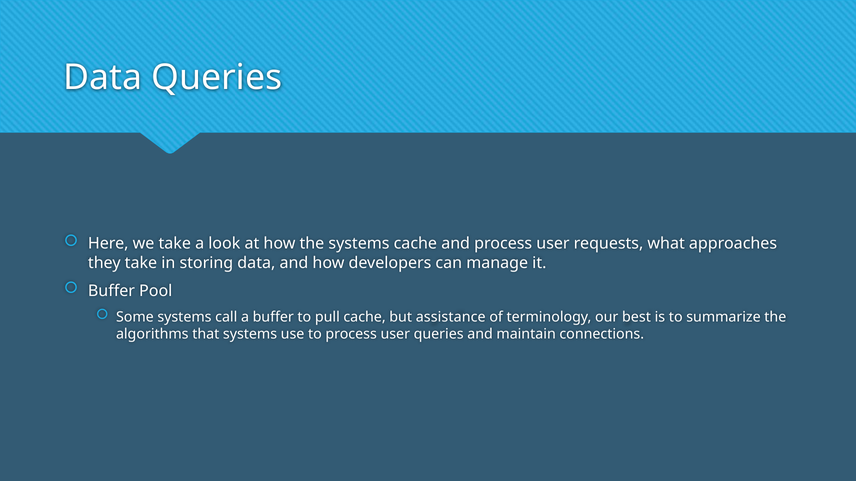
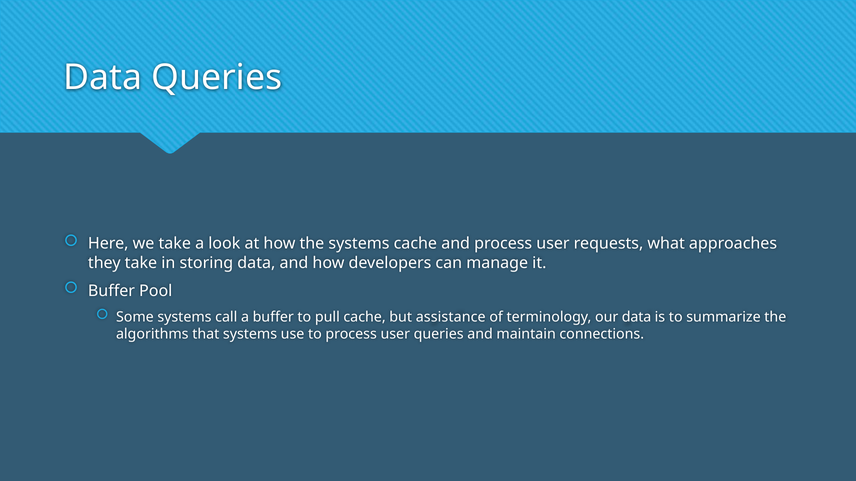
our best: best -> data
